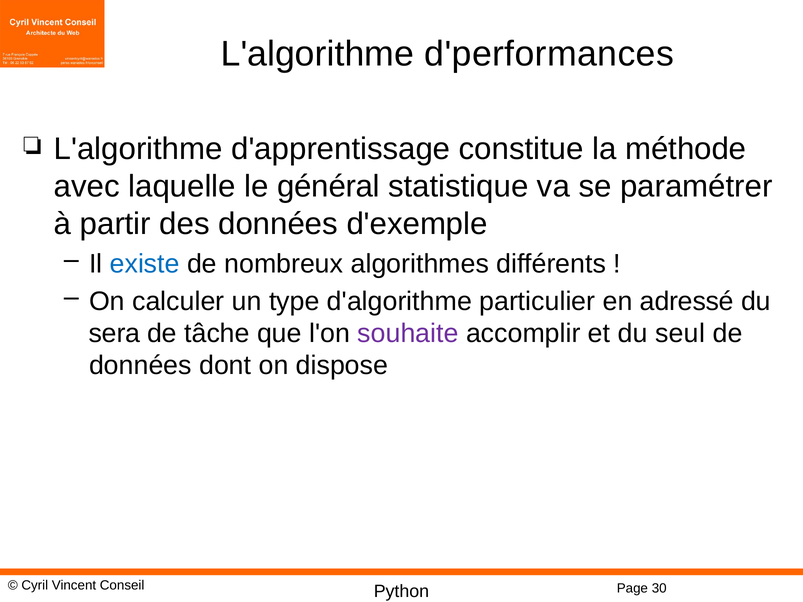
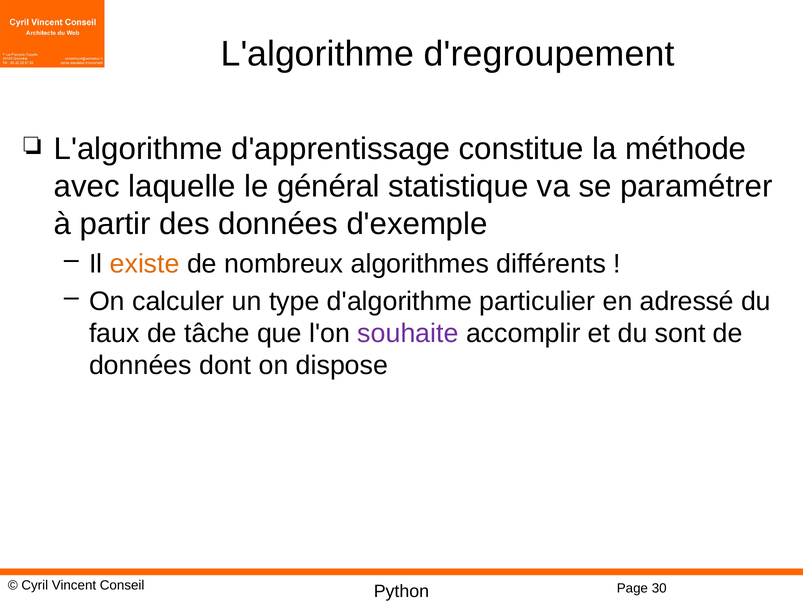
d'performances: d'performances -> d'regroupement
existe colour: blue -> orange
sera: sera -> faux
seul: seul -> sont
